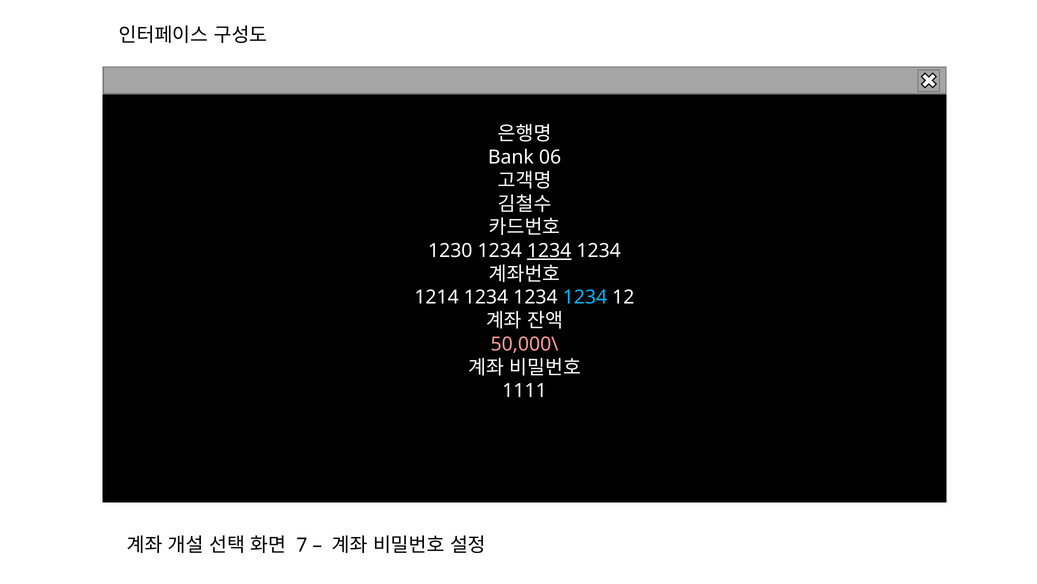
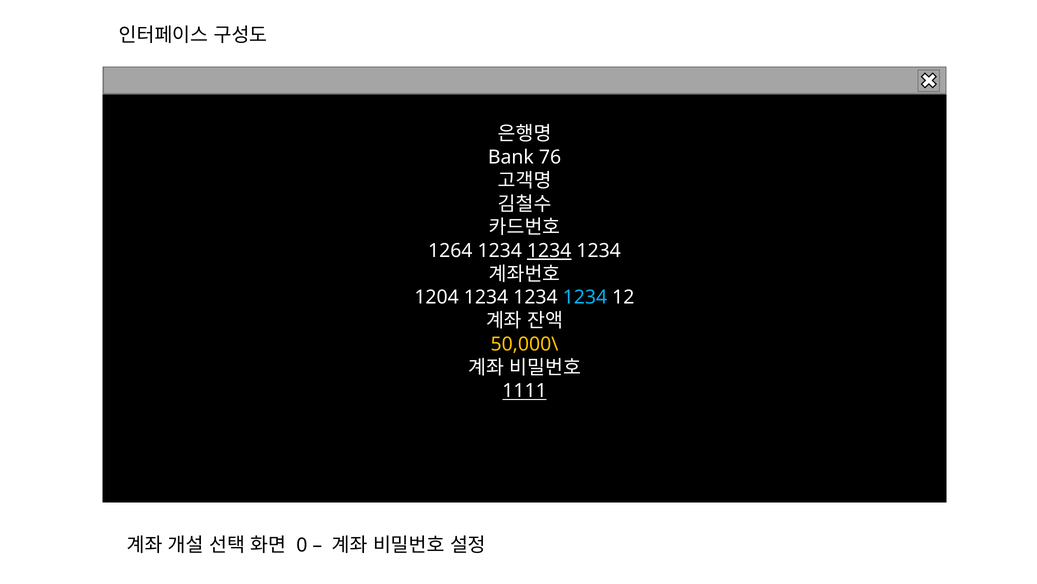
06: 06 -> 76
1230: 1230 -> 1264
1214: 1214 -> 1204
50,000\ colour: pink -> yellow
1111 underline: none -> present
7: 7 -> 0
